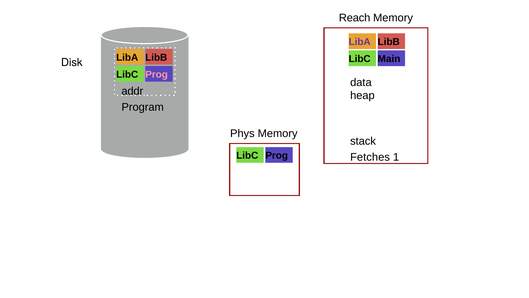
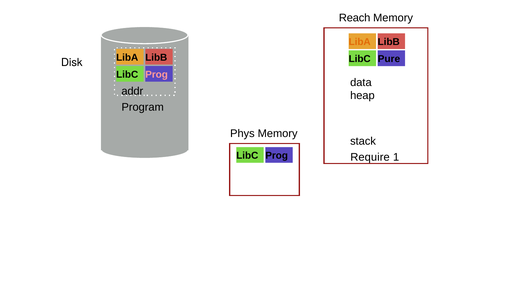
LibA at (360, 42) colour: purple -> orange
Main: Main -> Pure
Fetches: Fetches -> Require
